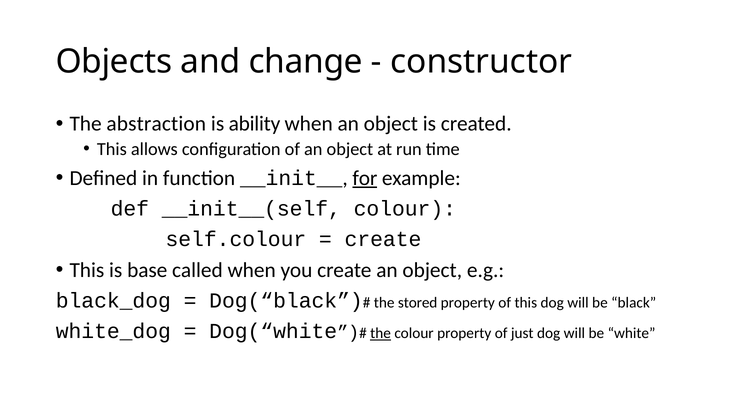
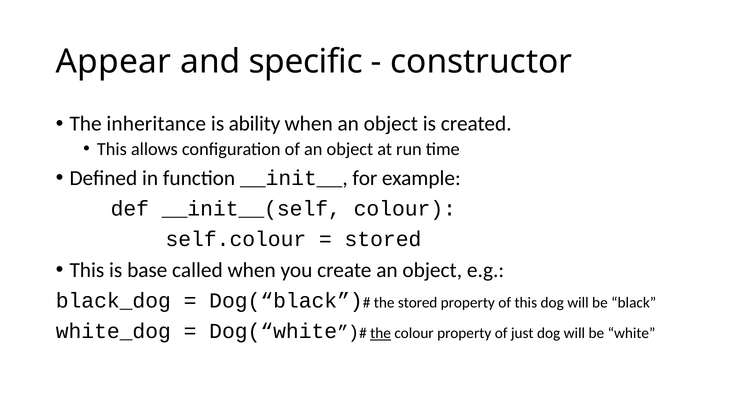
Objects: Objects -> Appear
change: change -> specific
abstraction: abstraction -> inheritance
for underline: present -> none
create at (383, 239): create -> stored
